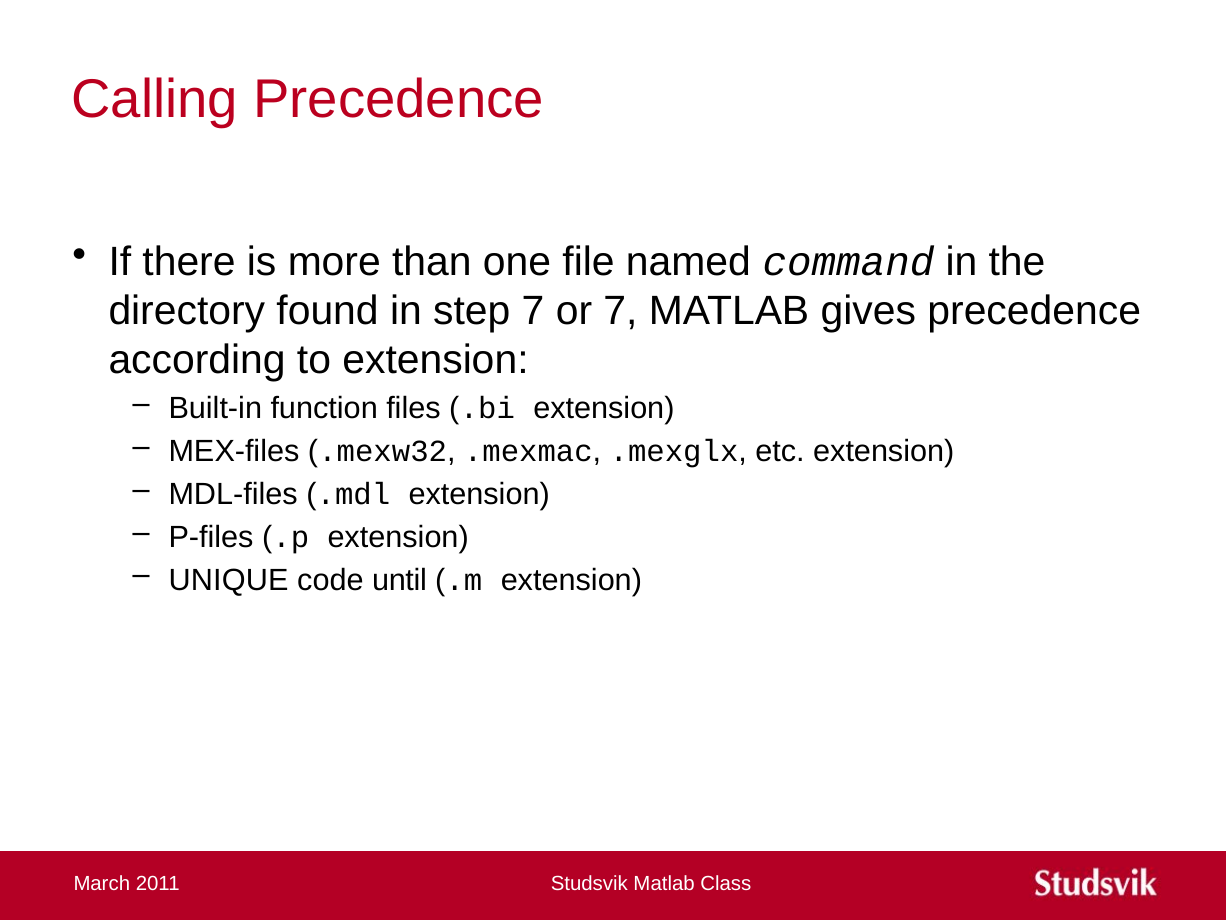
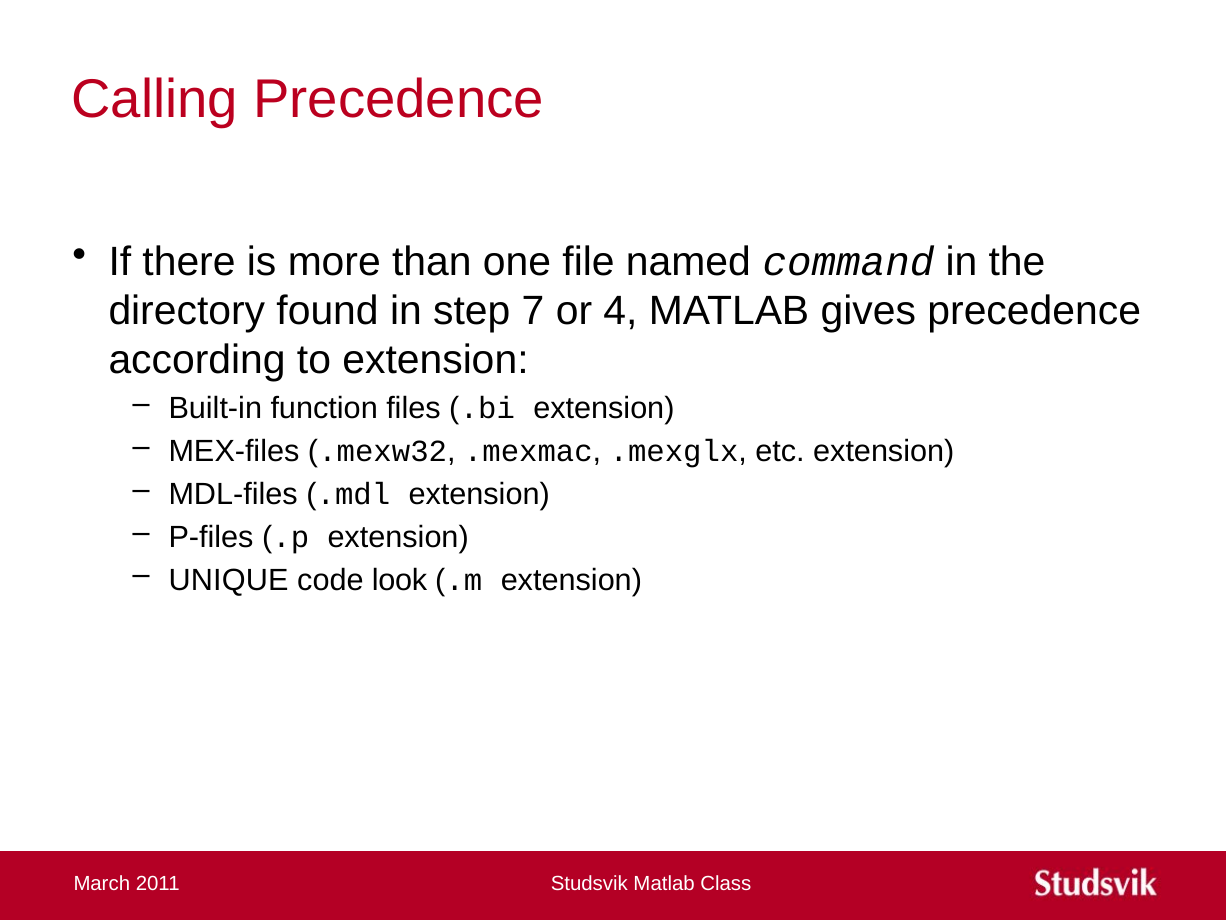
or 7: 7 -> 4
until: until -> look
